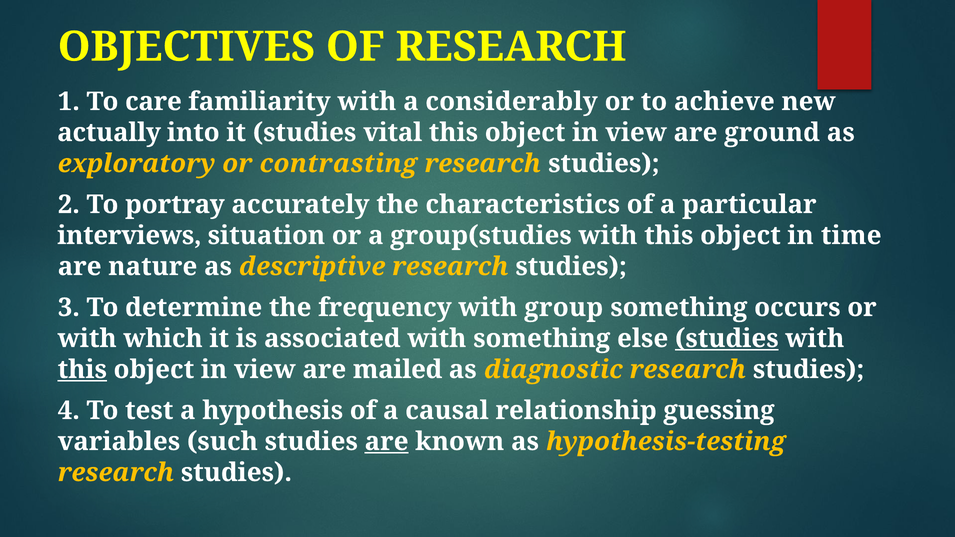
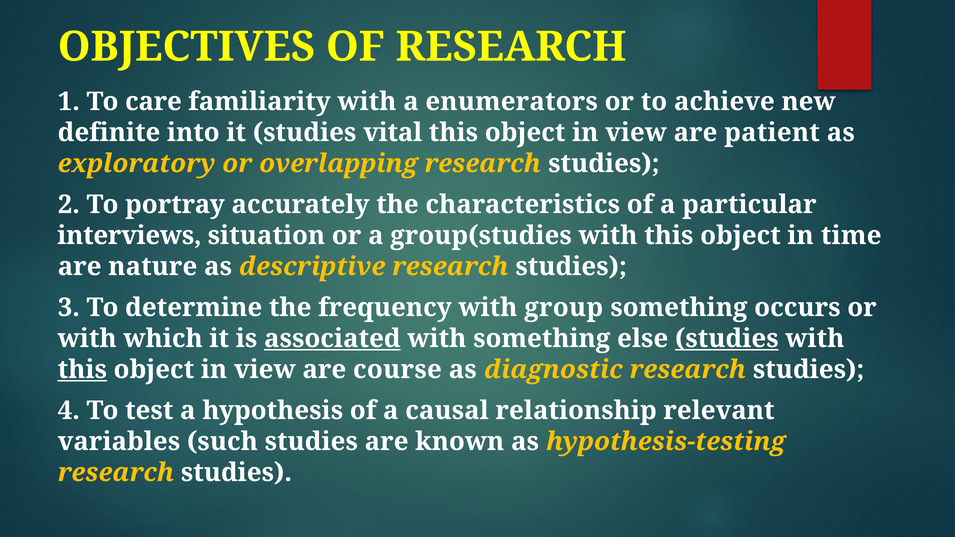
considerably: considerably -> enumerators
actually: actually -> definite
ground: ground -> patient
contrasting: contrasting -> overlapping
associated underline: none -> present
mailed: mailed -> course
guessing: guessing -> relevant
are at (387, 442) underline: present -> none
